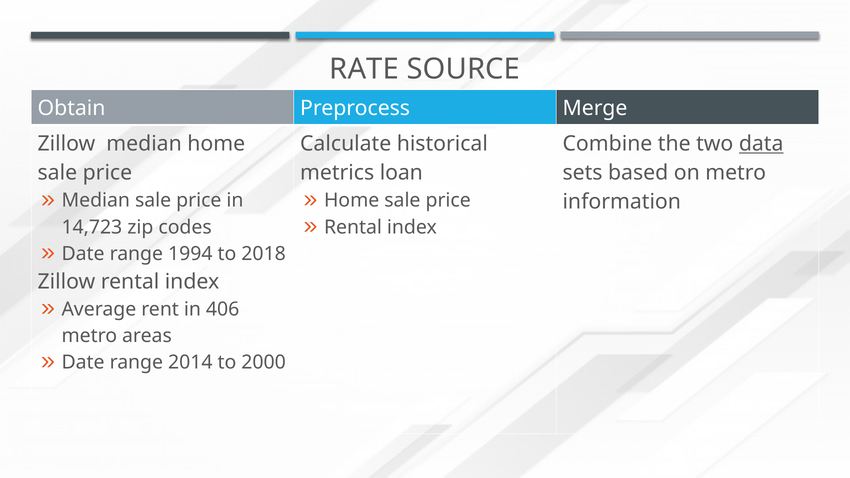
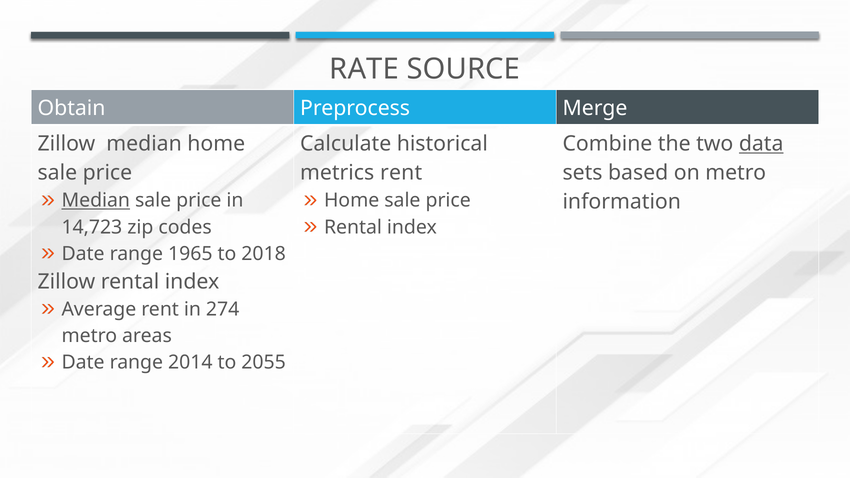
metrics loan: loan -> rent
Median at (96, 201) underline: none -> present
1994: 1994 -> 1965
406: 406 -> 274
2000: 2000 -> 2055
